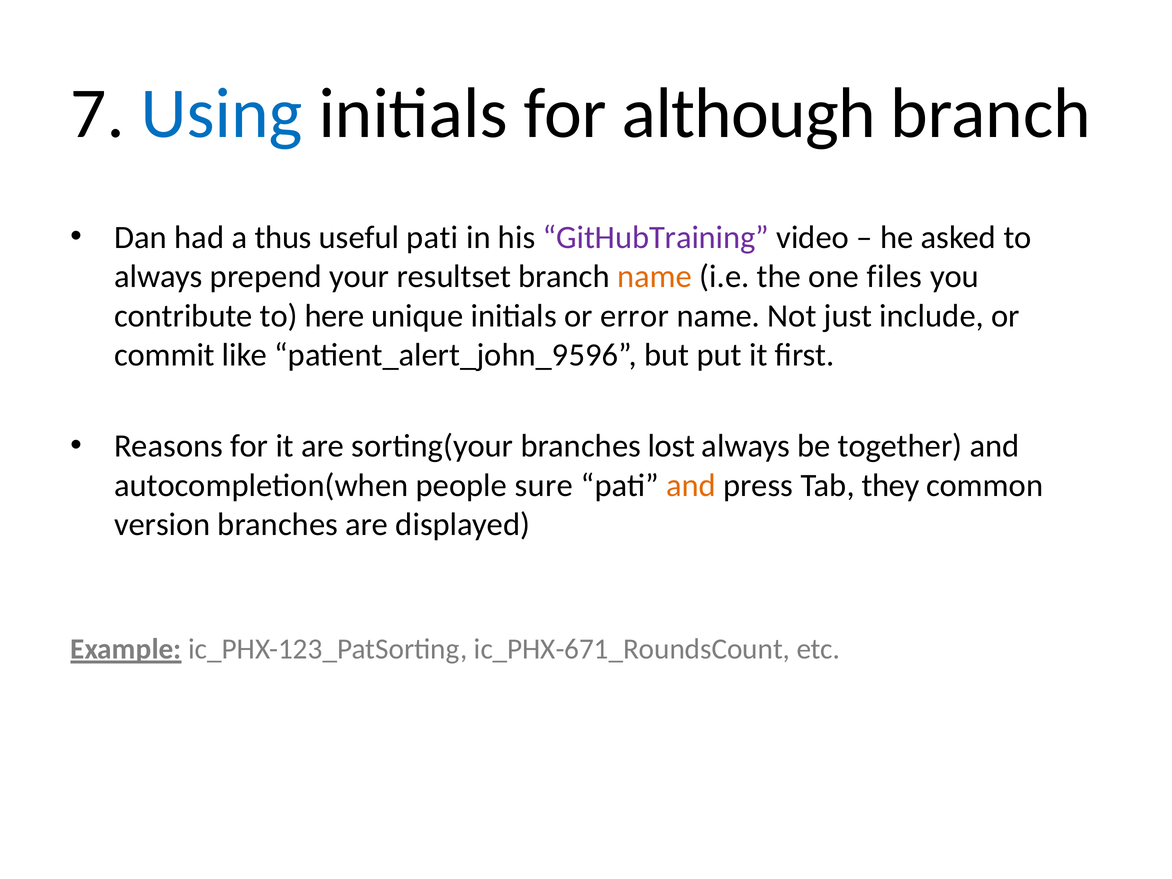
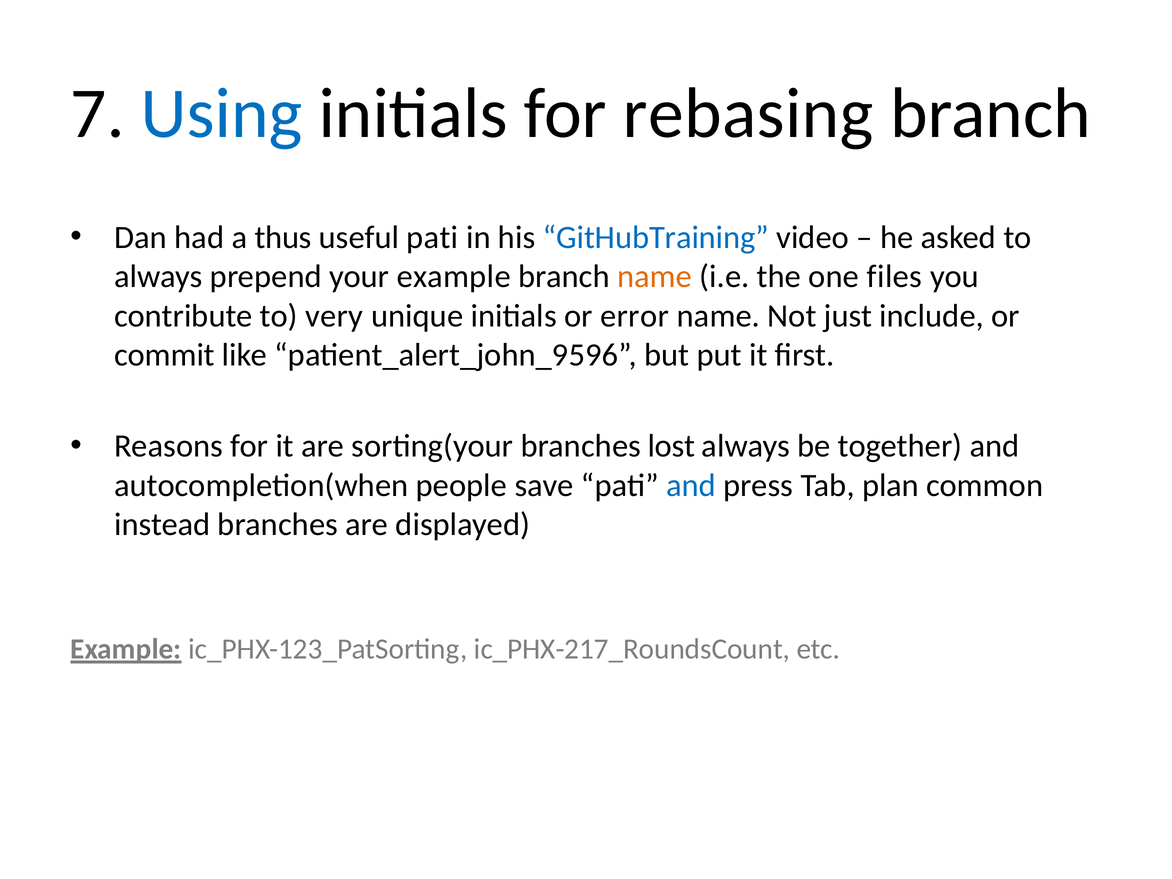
although: although -> rebasing
GitHubTraining colour: purple -> blue
your resultset: resultset -> example
here: here -> very
sure: sure -> save
and at (691, 485) colour: orange -> blue
they: they -> plan
version: version -> instead
ic_PHX-671_RoundsCount: ic_PHX-671_RoundsCount -> ic_PHX-217_RoundsCount
